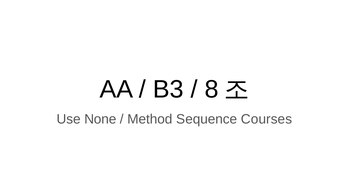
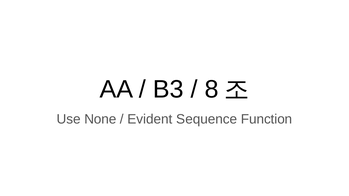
Method: Method -> Evident
Courses: Courses -> Function
